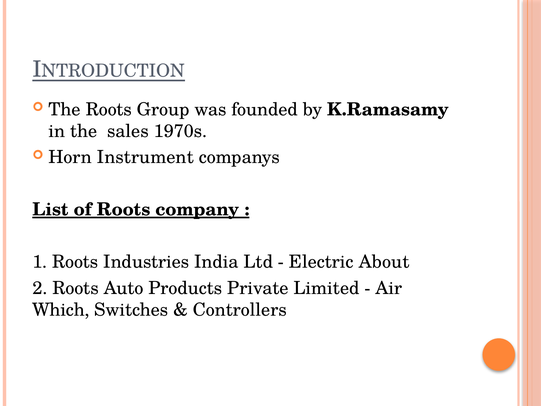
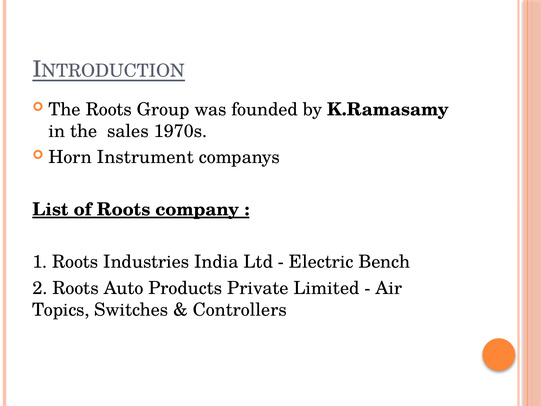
About: About -> Bench
Which: Which -> Topics
